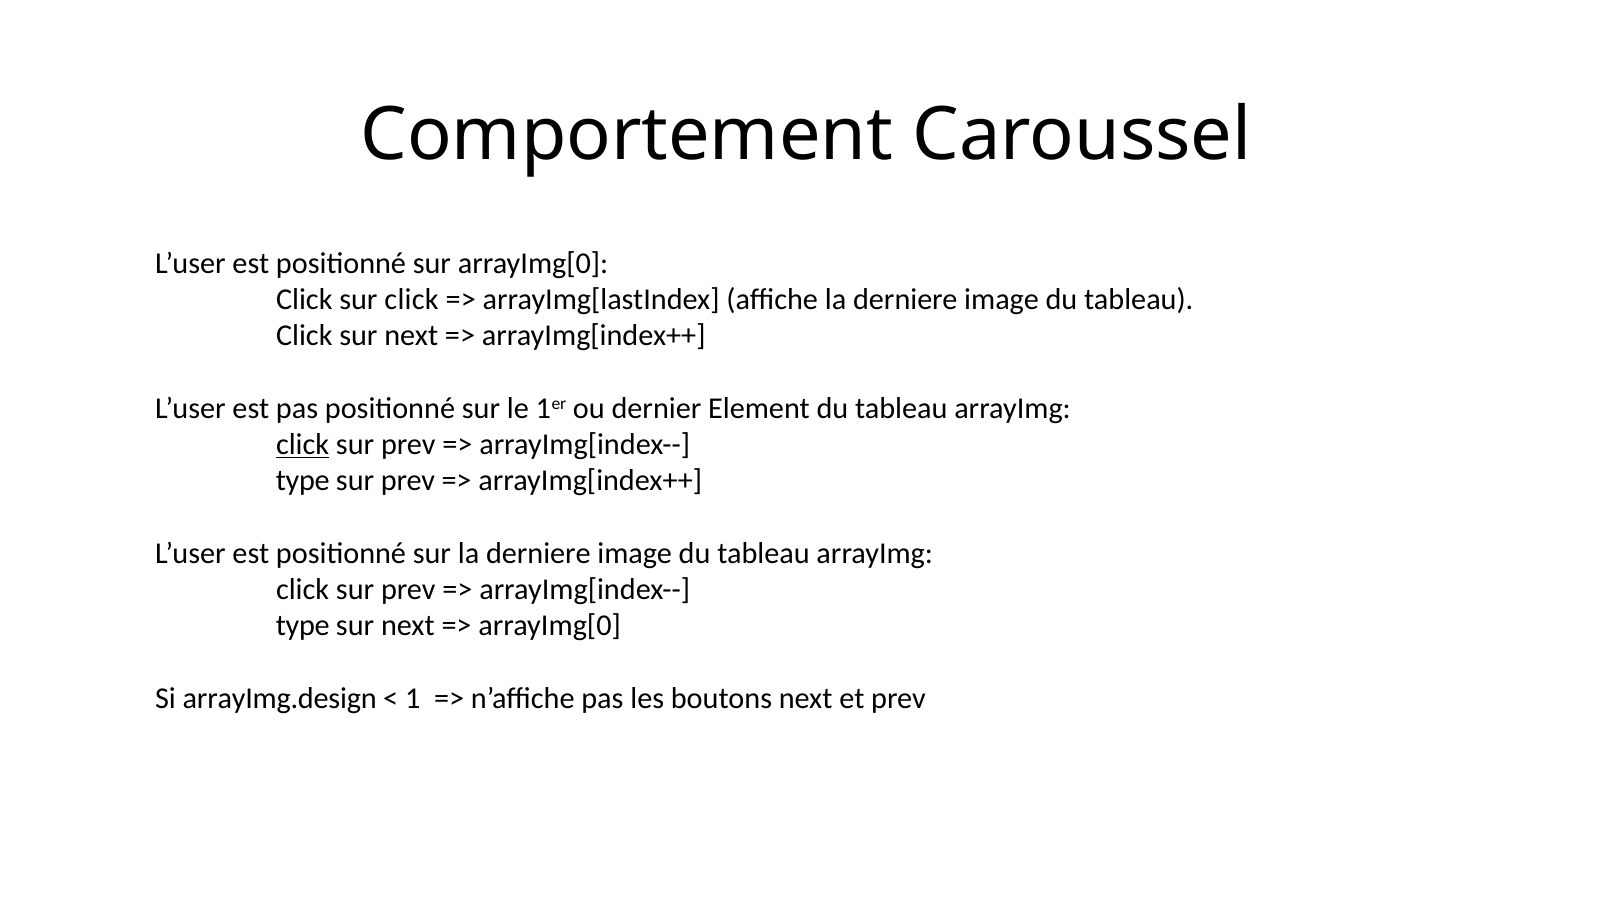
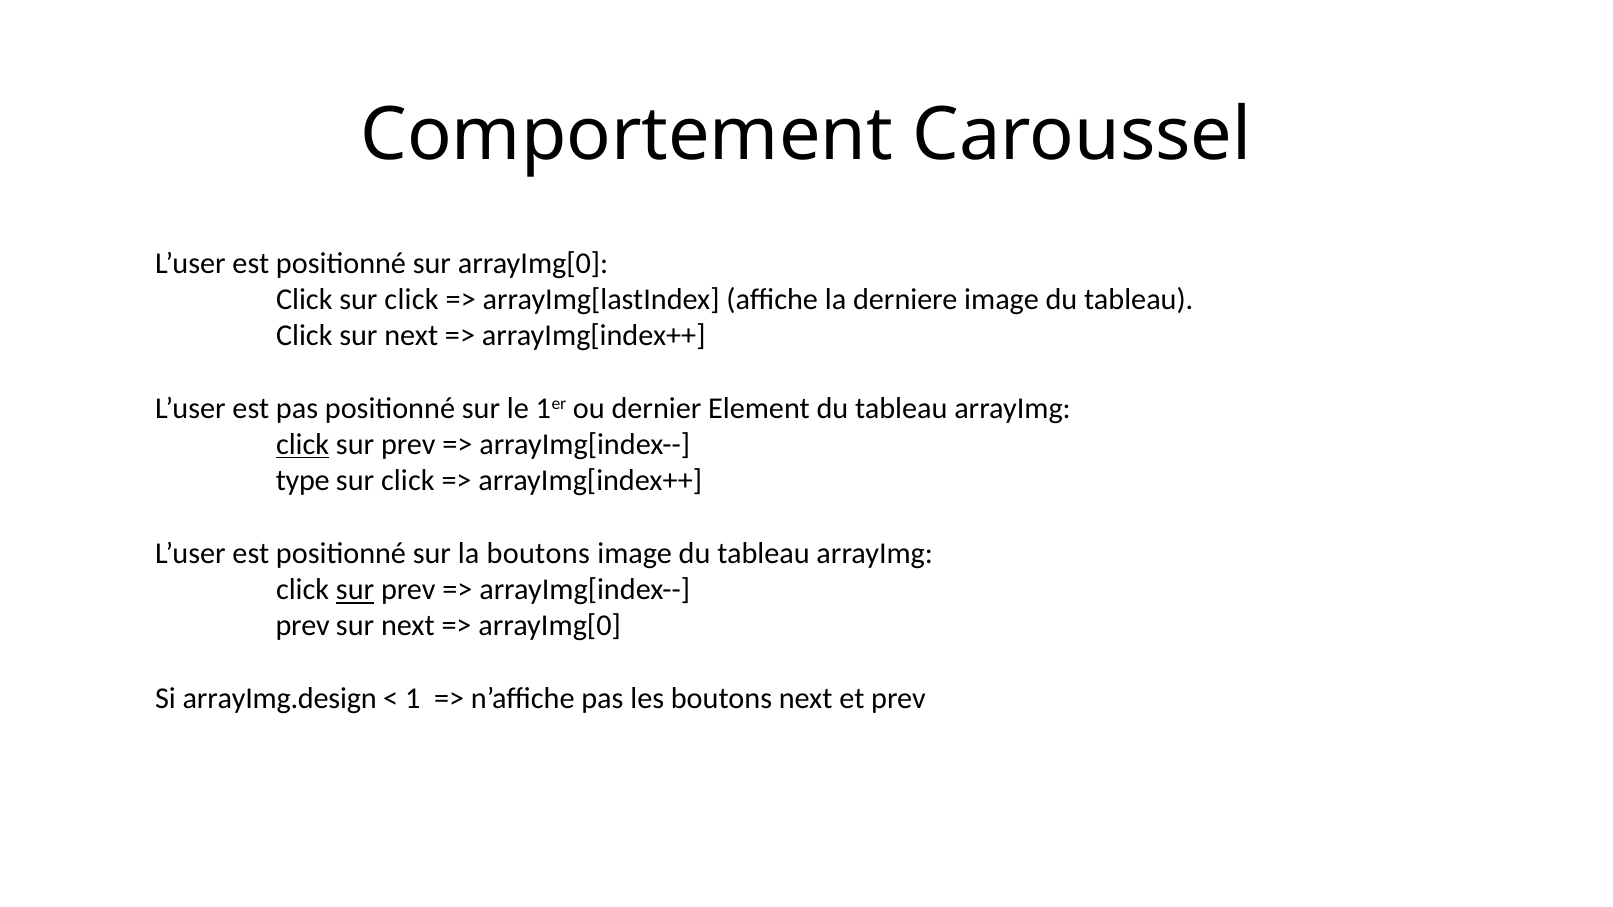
prev at (408, 481): prev -> click
sur la derniere: derniere -> boutons
sur at (355, 590) underline: none -> present
type at (303, 626): type -> prev
